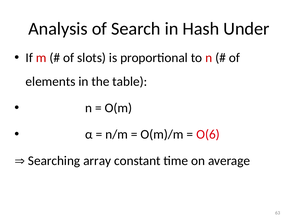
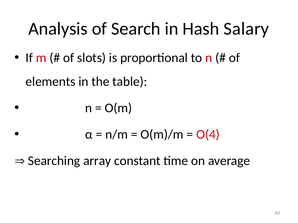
Under: Under -> Salary
O(6: O(6 -> O(4
